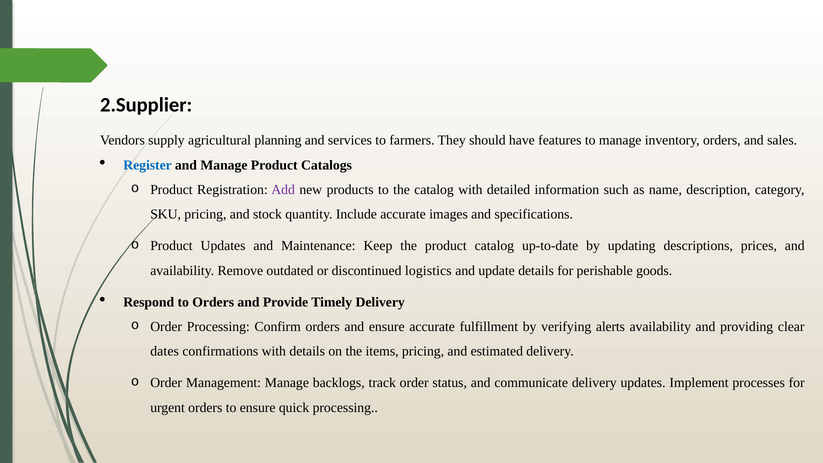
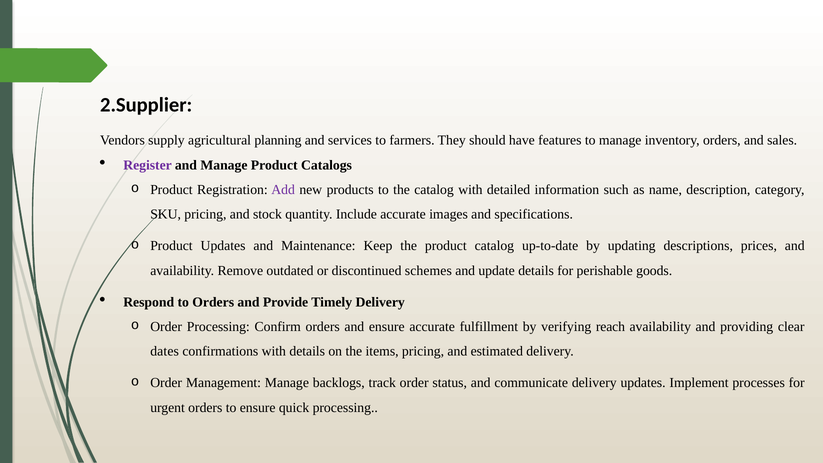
Register colour: blue -> purple
logistics: logistics -> schemes
alerts: alerts -> reach
